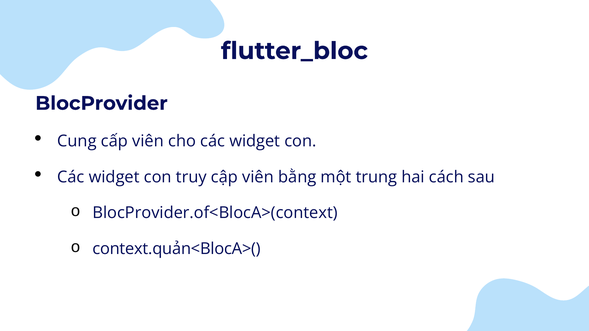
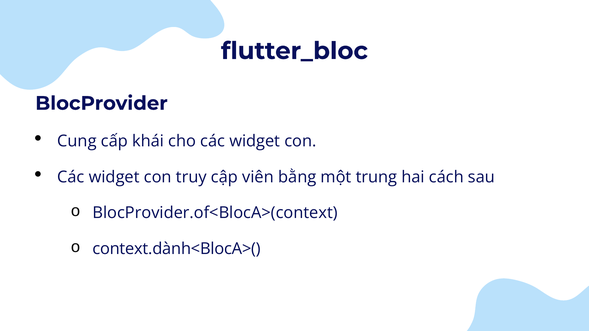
cấp viên: viên -> khái
context.quản<BlocA>(: context.quản<BlocA>( -> context.dành<BlocA>(
